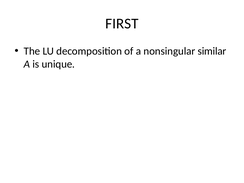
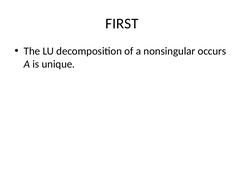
similar: similar -> occurs
